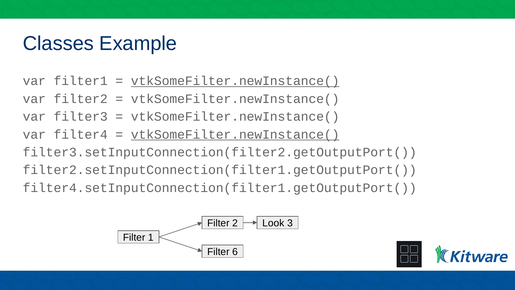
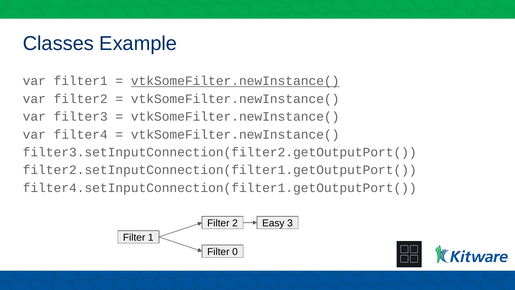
vtkSomeFilter.newInstance( at (235, 134) underline: present -> none
Look: Look -> Easy
6: 6 -> 0
